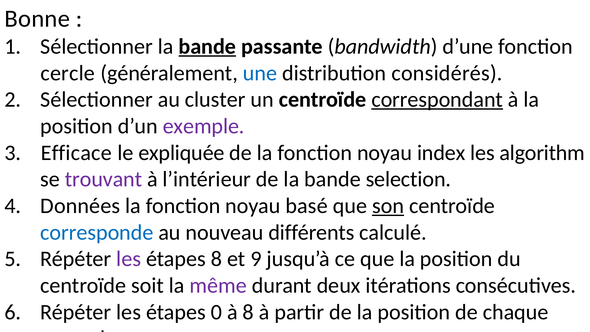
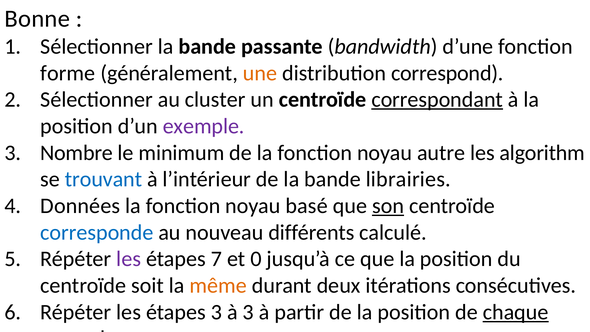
bande at (207, 46) underline: present -> none
cercle at (68, 73): cercle -> forme
une colour: blue -> orange
distribution considérés: considérés -> correspond
Efficace: Efficace -> Nombre
expliquée: expliquée -> minimum
index: index -> autre
trouvant colour: purple -> blue
selection: selection -> librairies
étapes 8: 8 -> 7
9: 9 -> 0
même at (218, 285) colour: purple -> orange
étapes 0: 0 -> 3
à 8: 8 -> 3
chaque underline: none -> present
